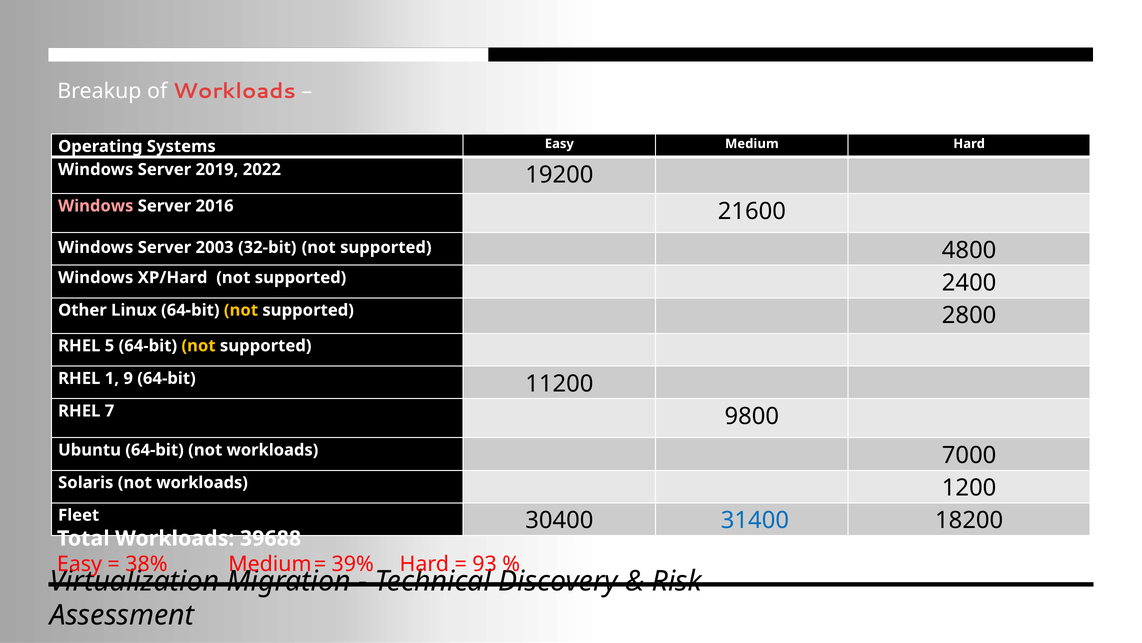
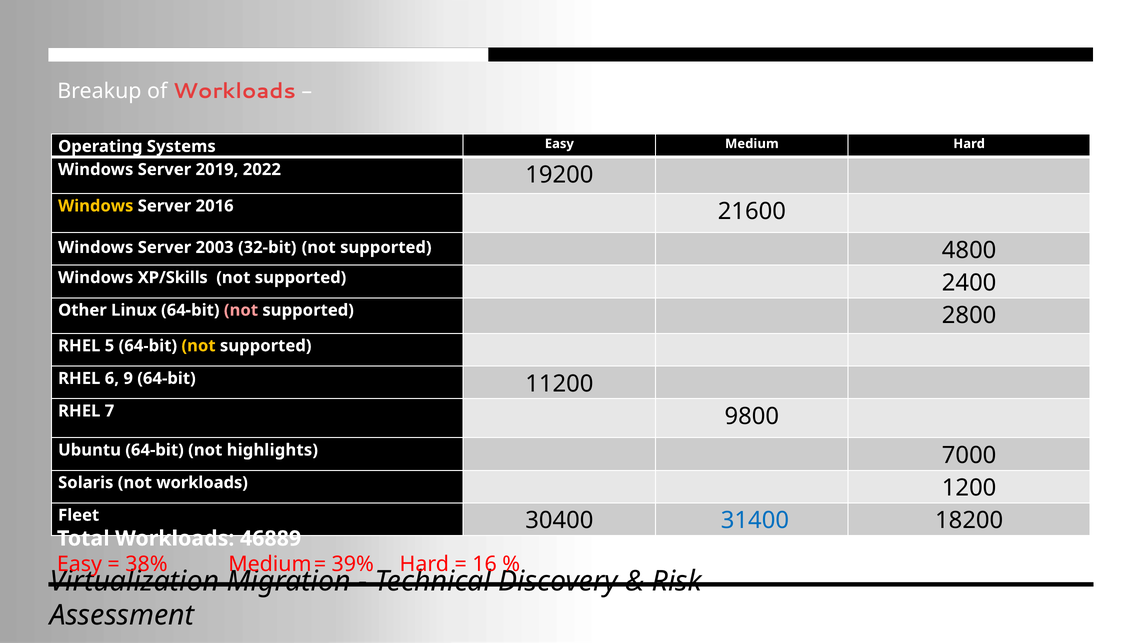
Windows at (96, 206) colour: pink -> yellow
XP/Hard: XP/Hard -> XP/Skills
not at (241, 310) colour: yellow -> pink
1: 1 -> 6
64-bit not workloads: workloads -> highlights
39688: 39688 -> 46889
93: 93 -> 16
